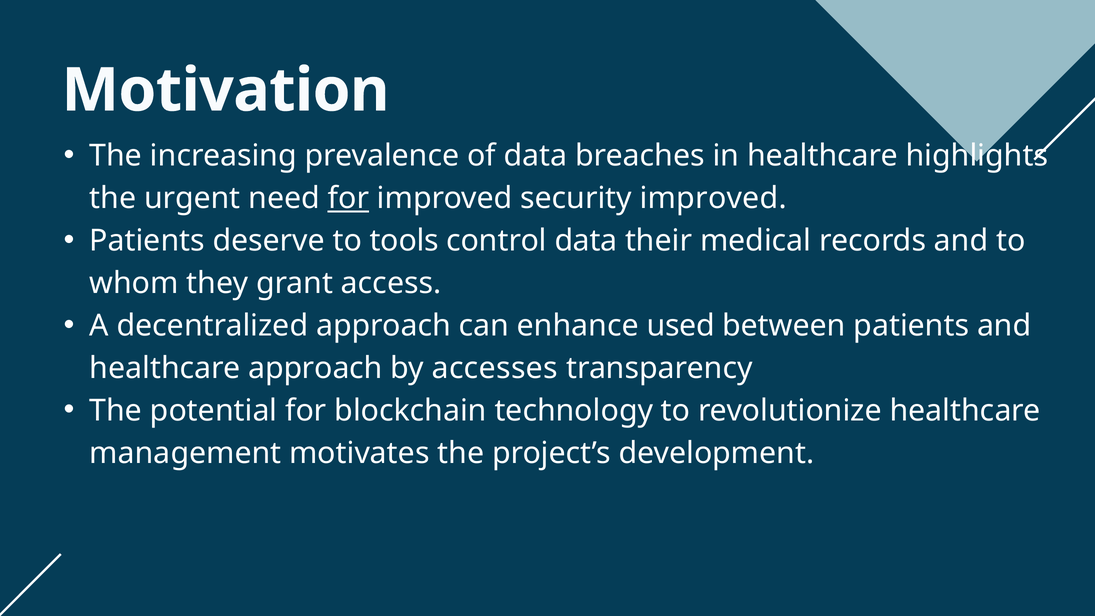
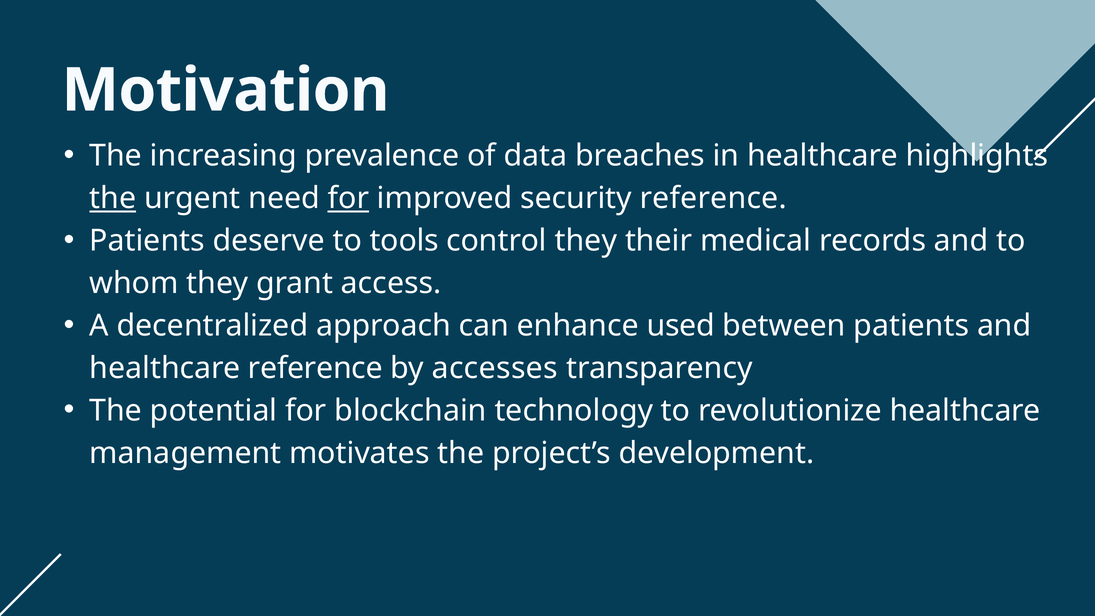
the at (113, 198) underline: none -> present
security improved: improved -> reference
control data: data -> they
healthcare approach: approach -> reference
